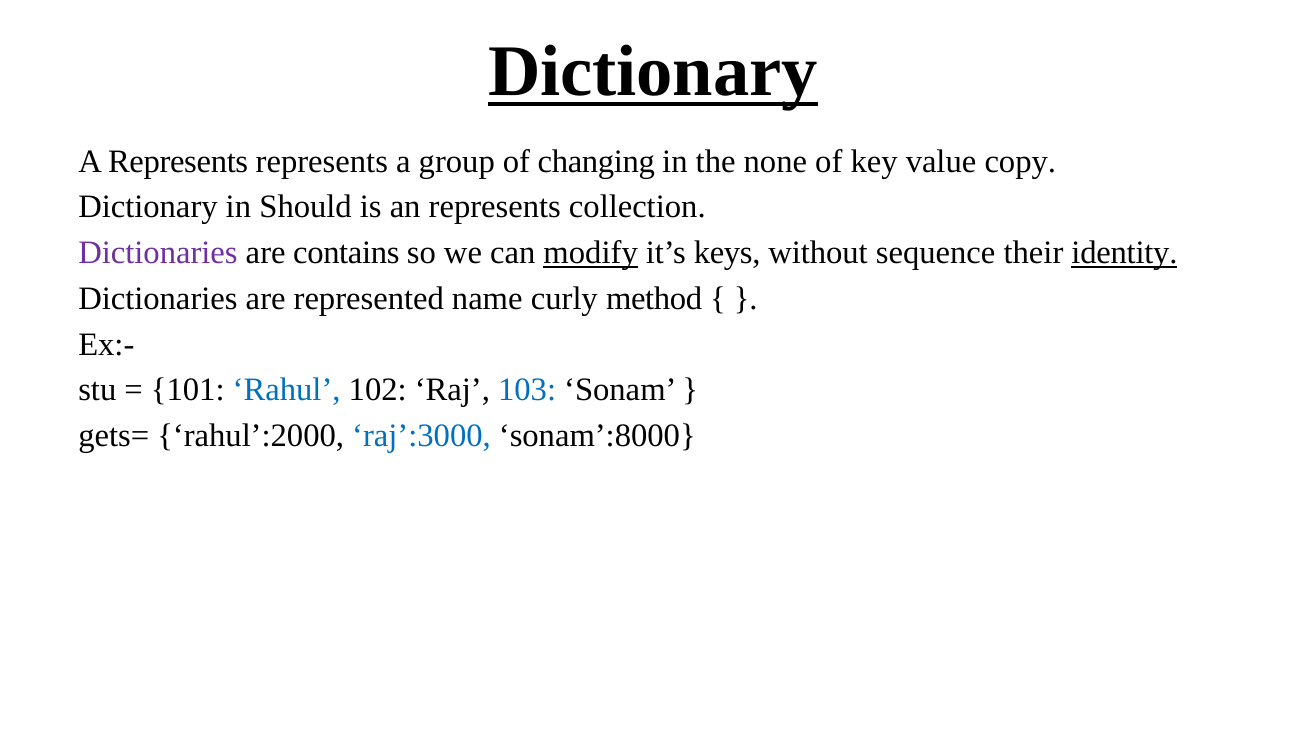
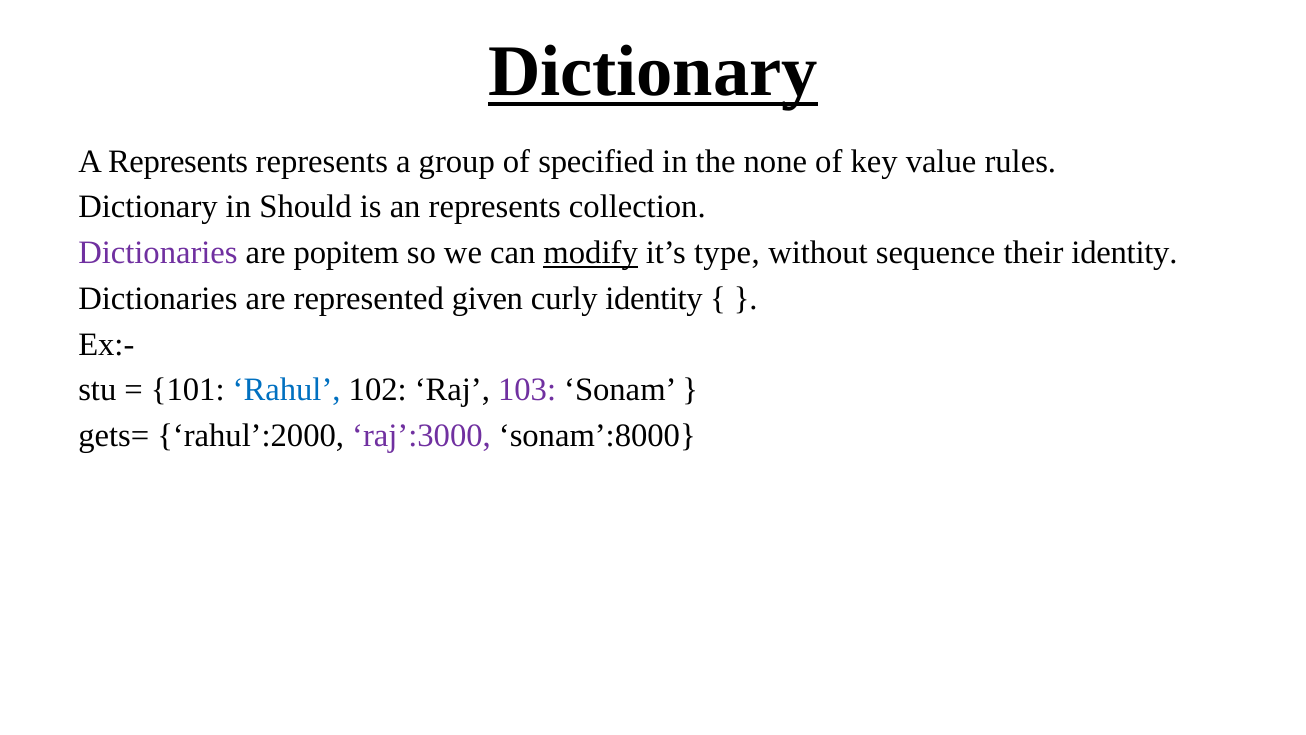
changing: changing -> specified
copy: copy -> rules
contains: contains -> popitem
keys: keys -> type
identity at (1124, 253) underline: present -> none
name: name -> given
curly method: method -> identity
103 colour: blue -> purple
raj’:3000 colour: blue -> purple
